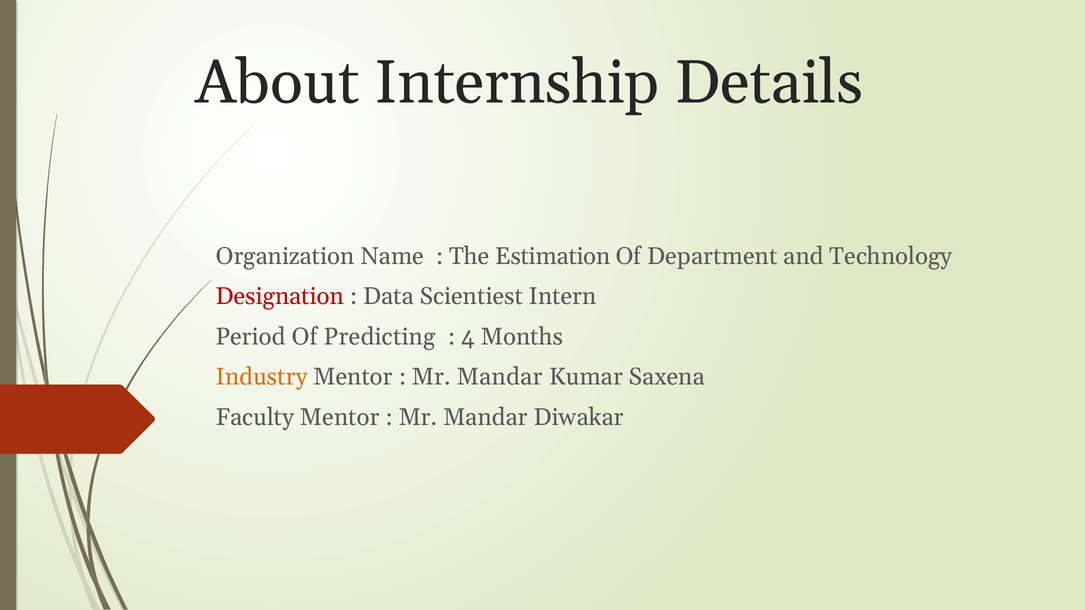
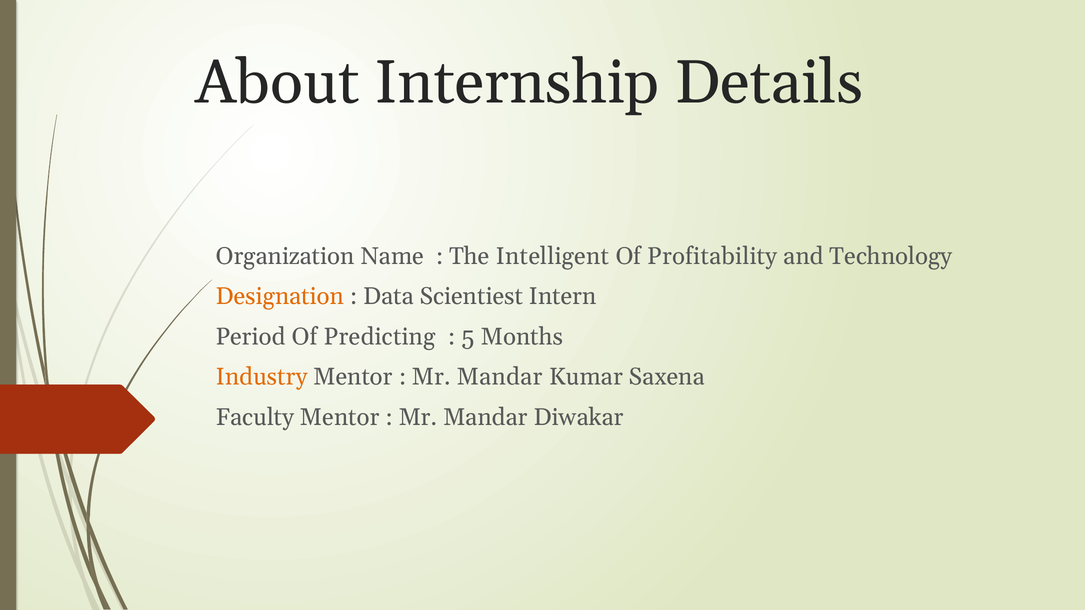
Estimation: Estimation -> Intelligent
Department: Department -> Profitability
Designation colour: red -> orange
4: 4 -> 5
